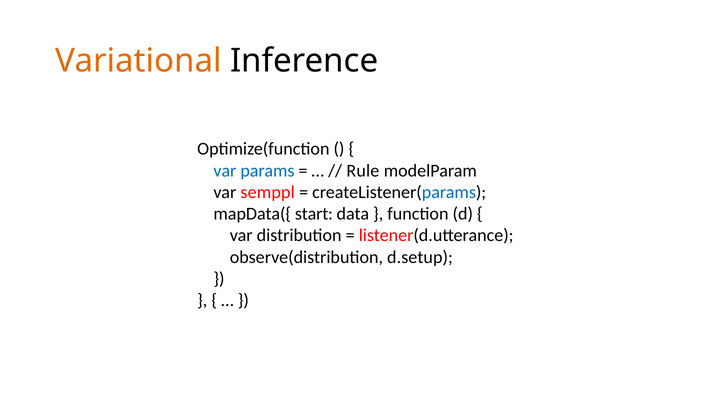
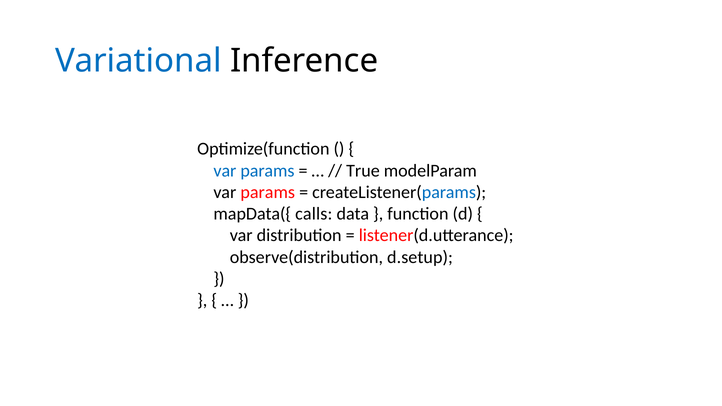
Variational colour: orange -> blue
Rule: Rule -> True
semppl at (268, 192): semppl -> params
start: start -> calls
